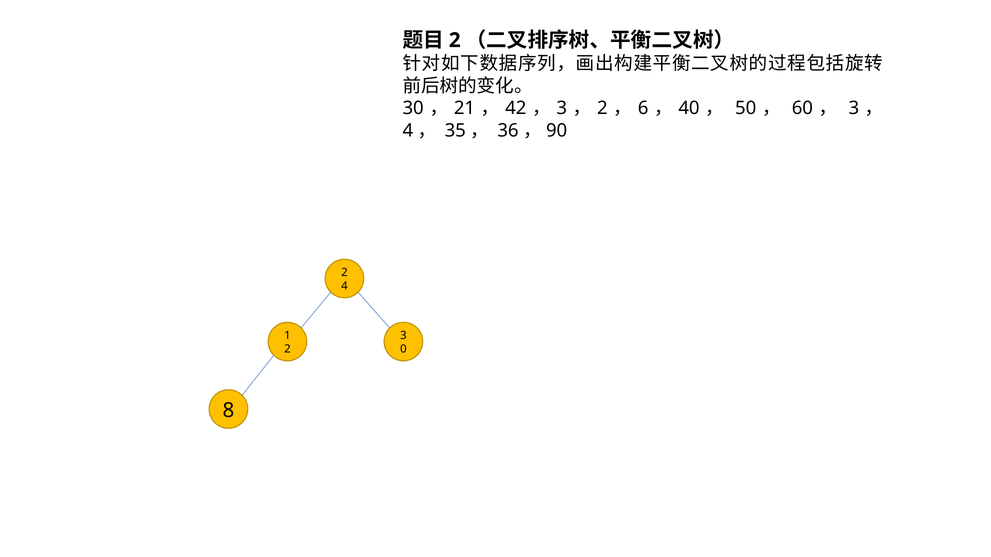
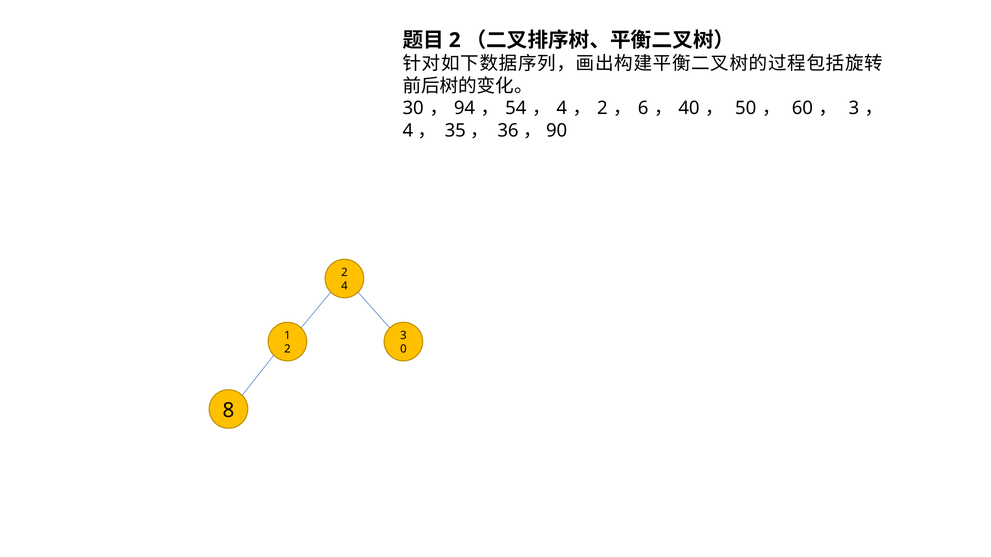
21: 21 -> 94
42: 42 -> 54
3 at (562, 108): 3 -> 4
